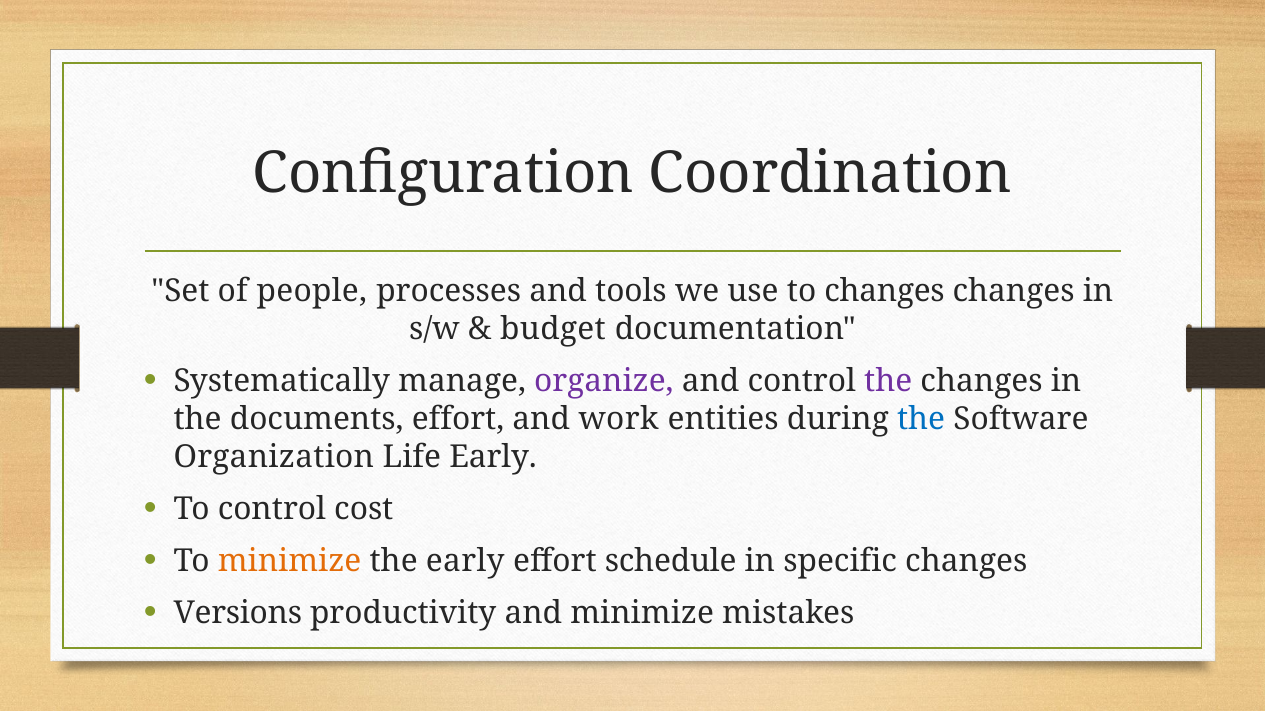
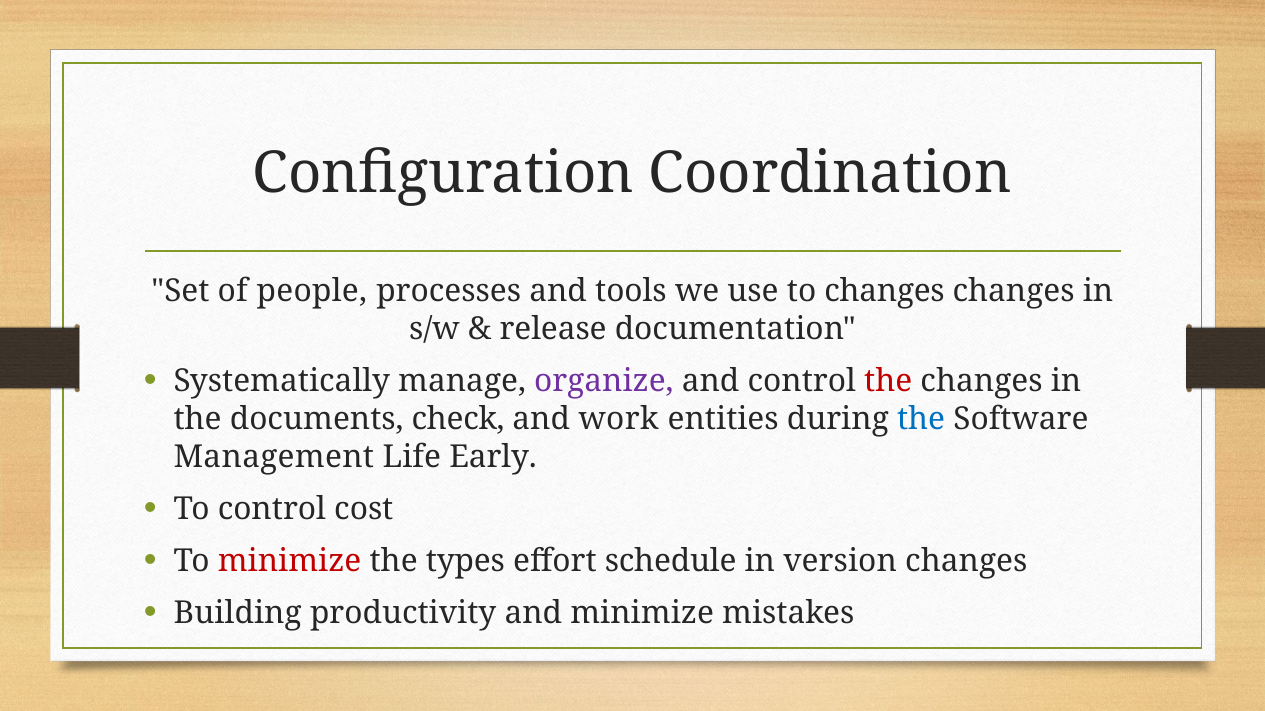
budget: budget -> release
the at (888, 381) colour: purple -> red
documents effort: effort -> check
Organization: Organization -> Management
minimize at (290, 562) colour: orange -> red
the early: early -> types
specific: specific -> version
Versions: Versions -> Building
